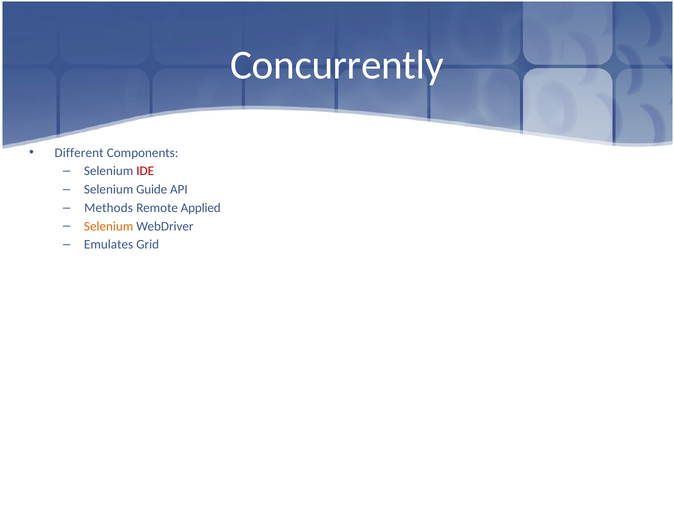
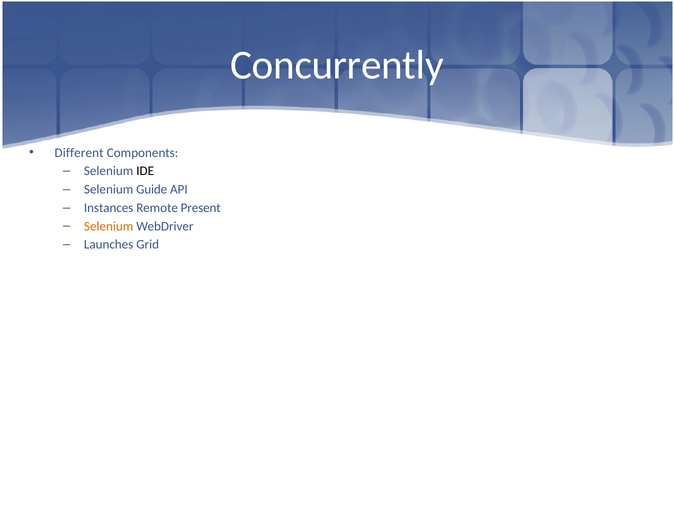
IDE colour: red -> black
Methods: Methods -> Instances
Applied: Applied -> Present
Emulates: Emulates -> Launches
